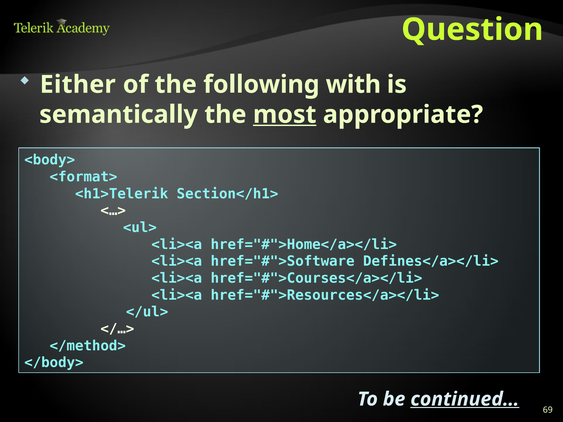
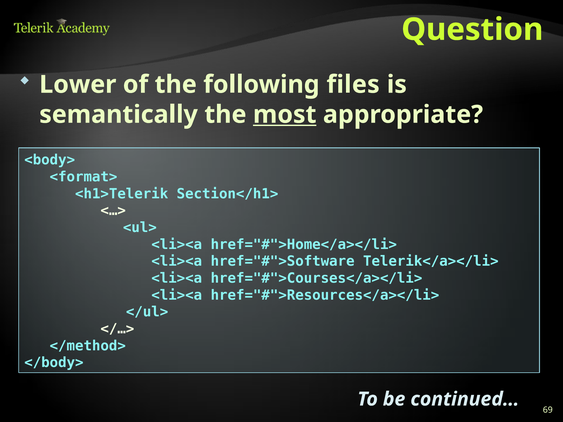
Either: Either -> Lower
with: with -> files
Defines</a></li>: Defines</a></li> -> Telerik</a></li>
continued… underline: present -> none
